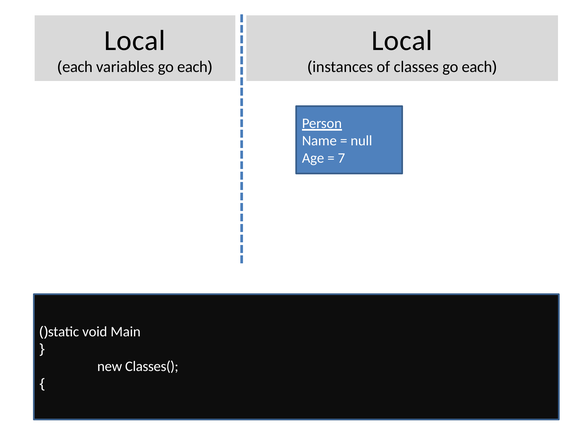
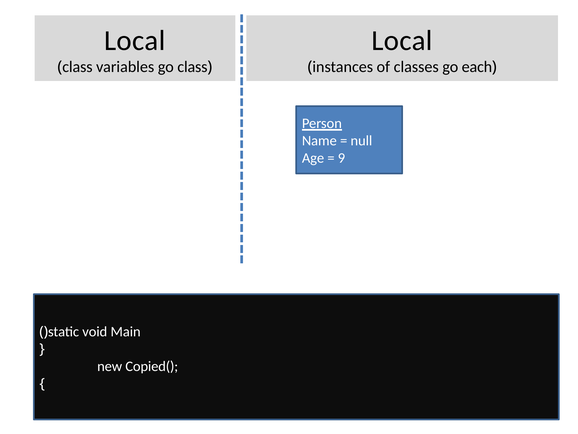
each at (77, 67): each -> class
variables go each: each -> class
7: 7 -> 9
Classes(: Classes( -> Copied(
